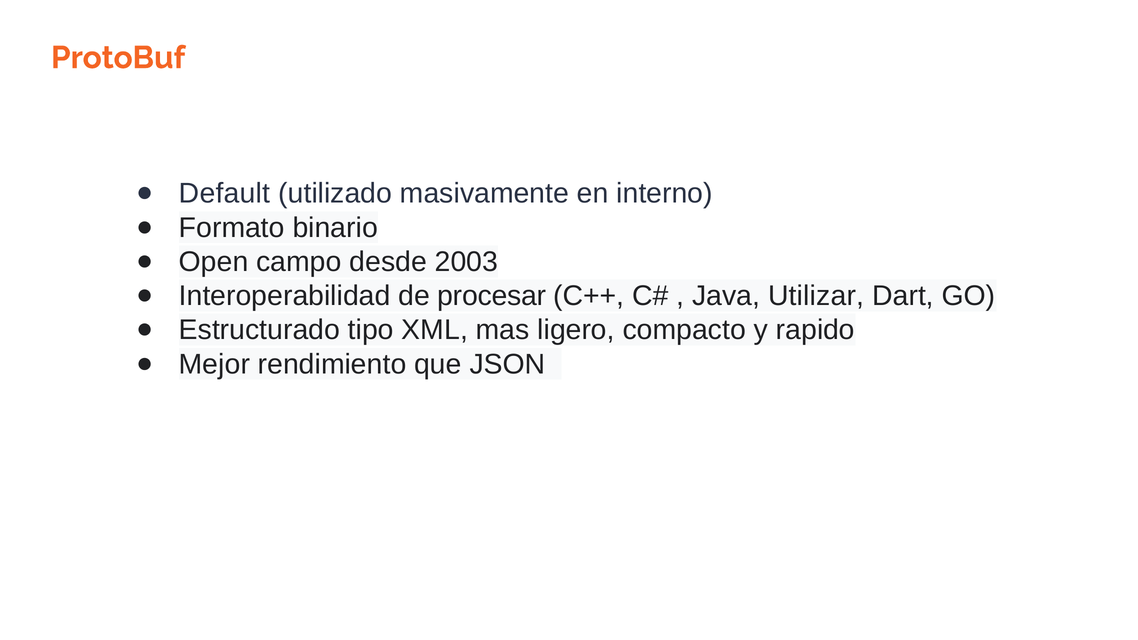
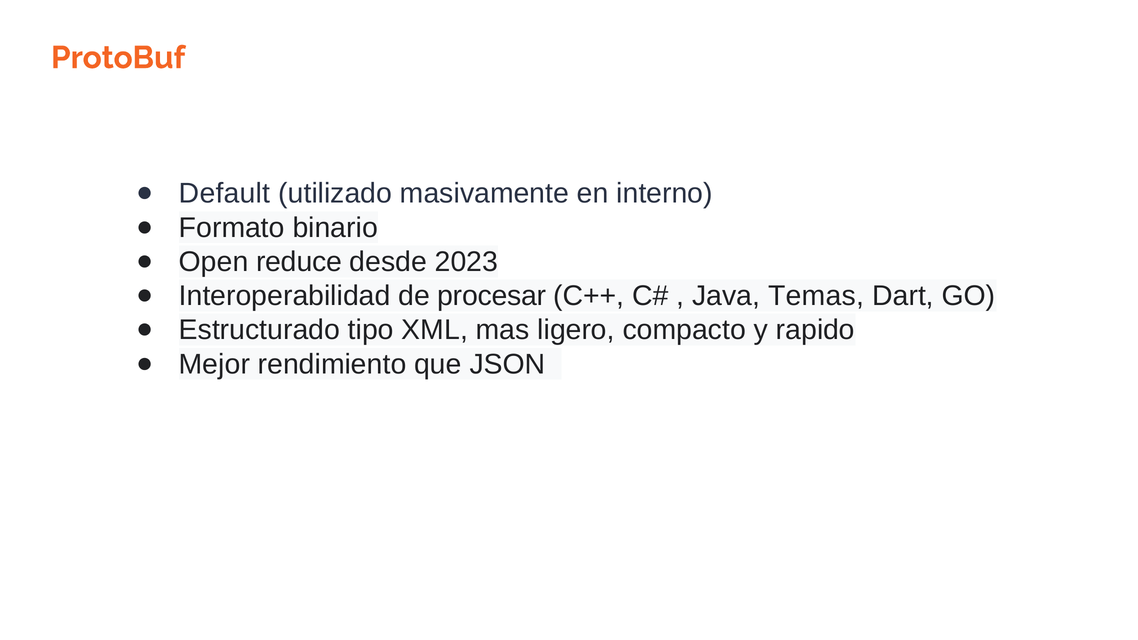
campo: campo -> reduce
2003: 2003 -> 2023
Utilizar: Utilizar -> Temas
